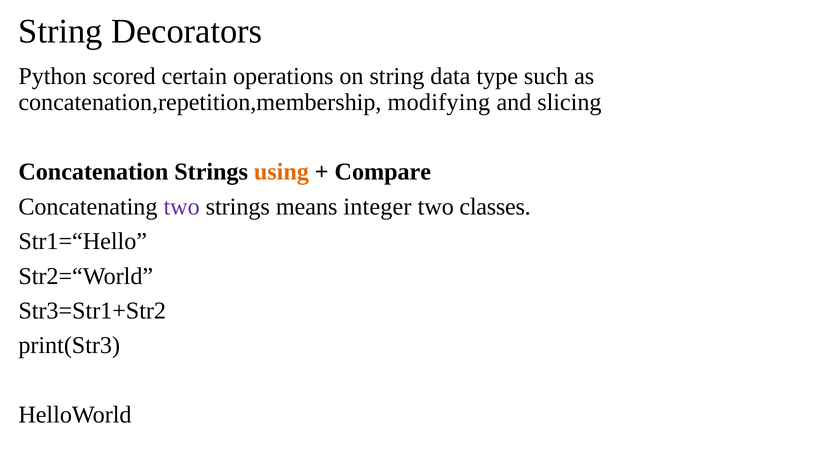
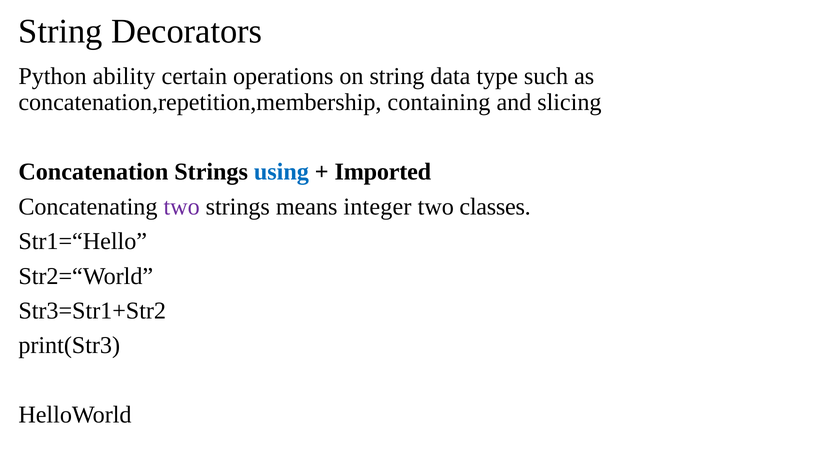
scored: scored -> ability
modifying: modifying -> containing
using colour: orange -> blue
Compare: Compare -> Imported
